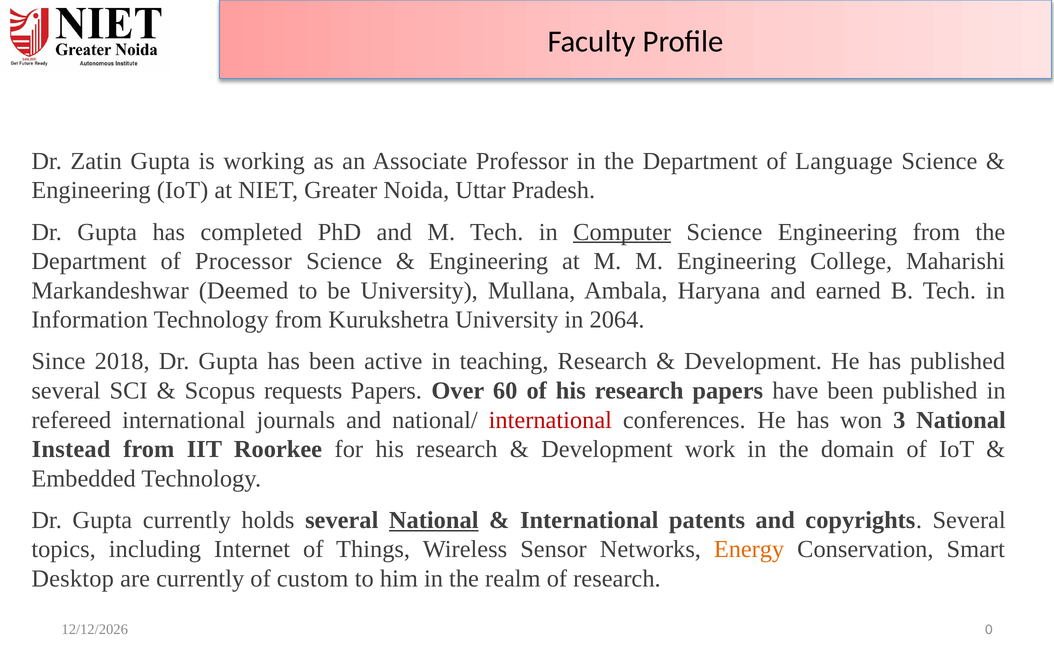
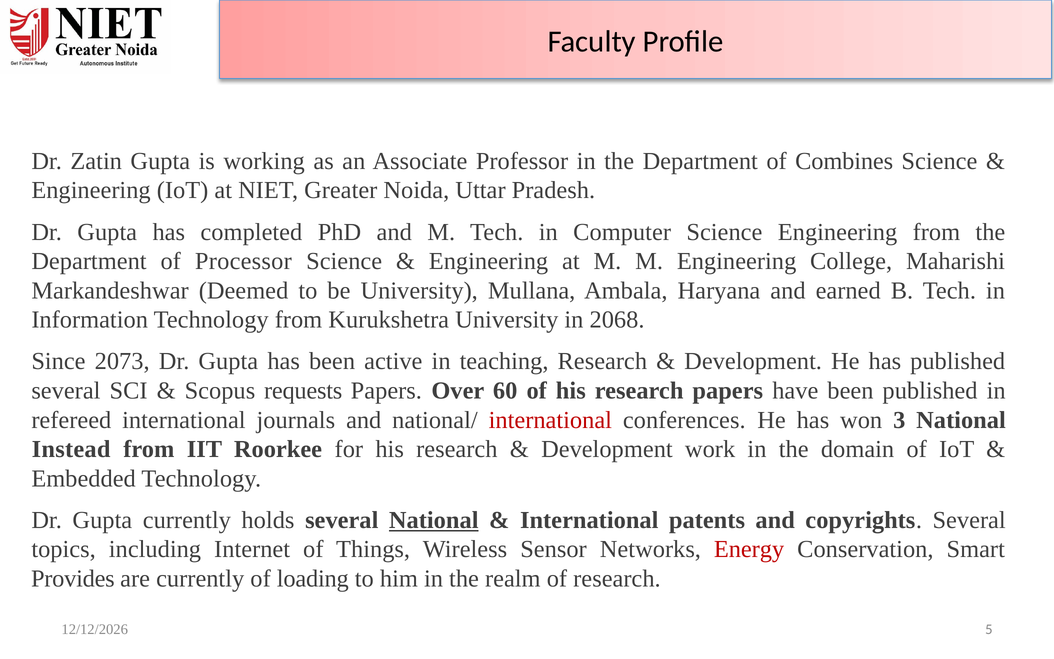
Language: Language -> Combines
Computer underline: present -> none
2064: 2064 -> 2068
2018: 2018 -> 2073
Energy colour: orange -> red
Desktop: Desktop -> Provides
custom: custom -> loading
0: 0 -> 5
